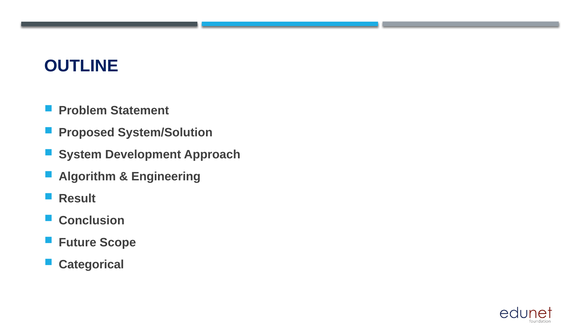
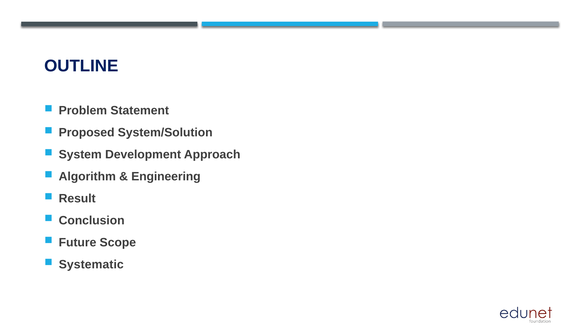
Categorical: Categorical -> Systematic
